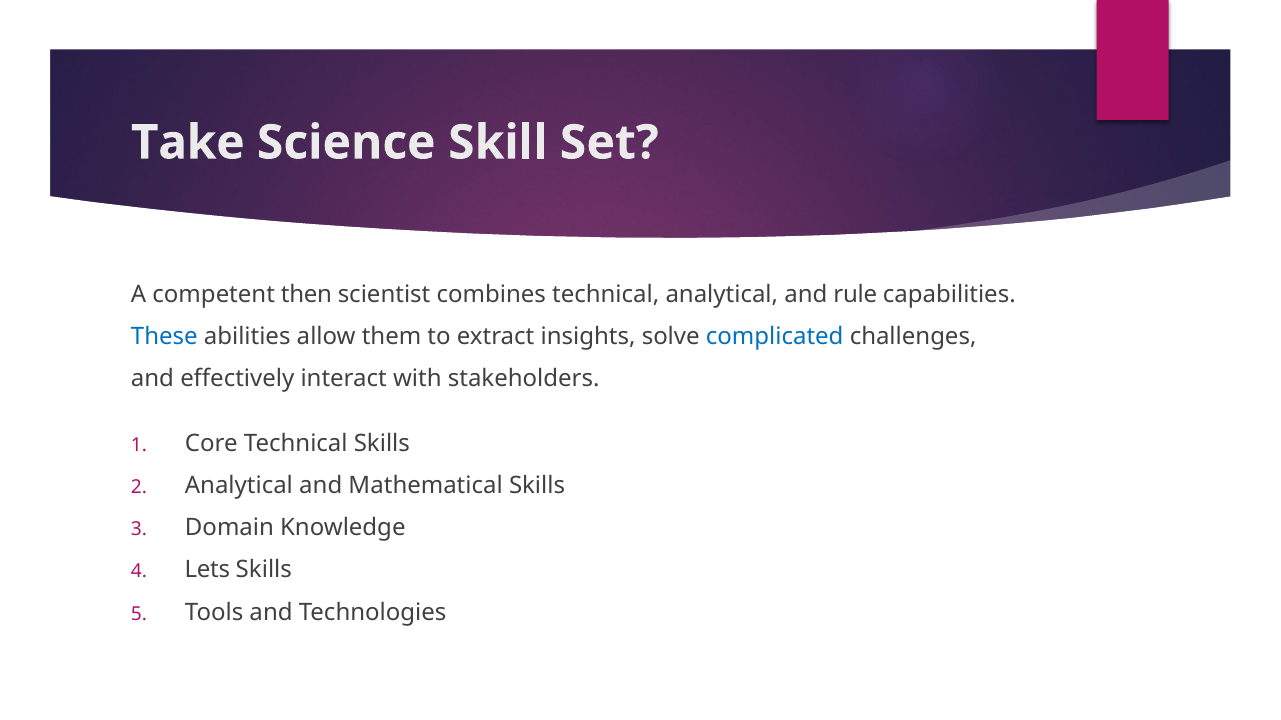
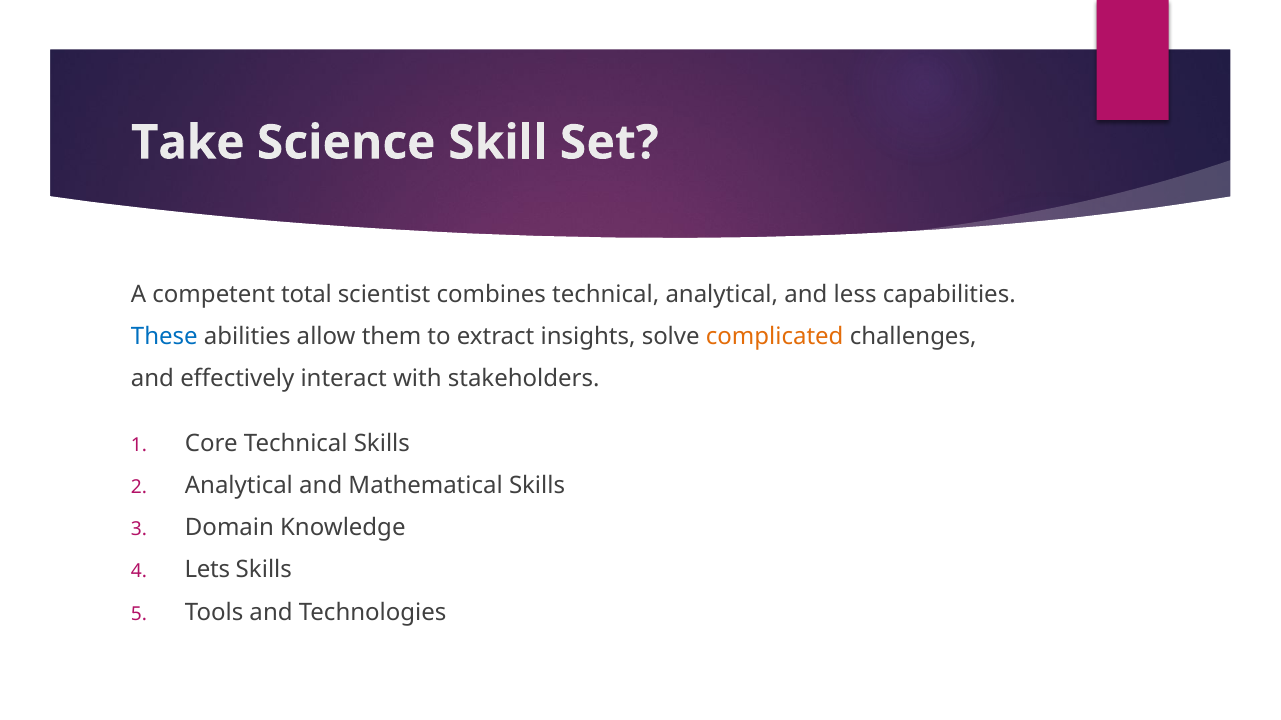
then: then -> total
rule: rule -> less
complicated colour: blue -> orange
